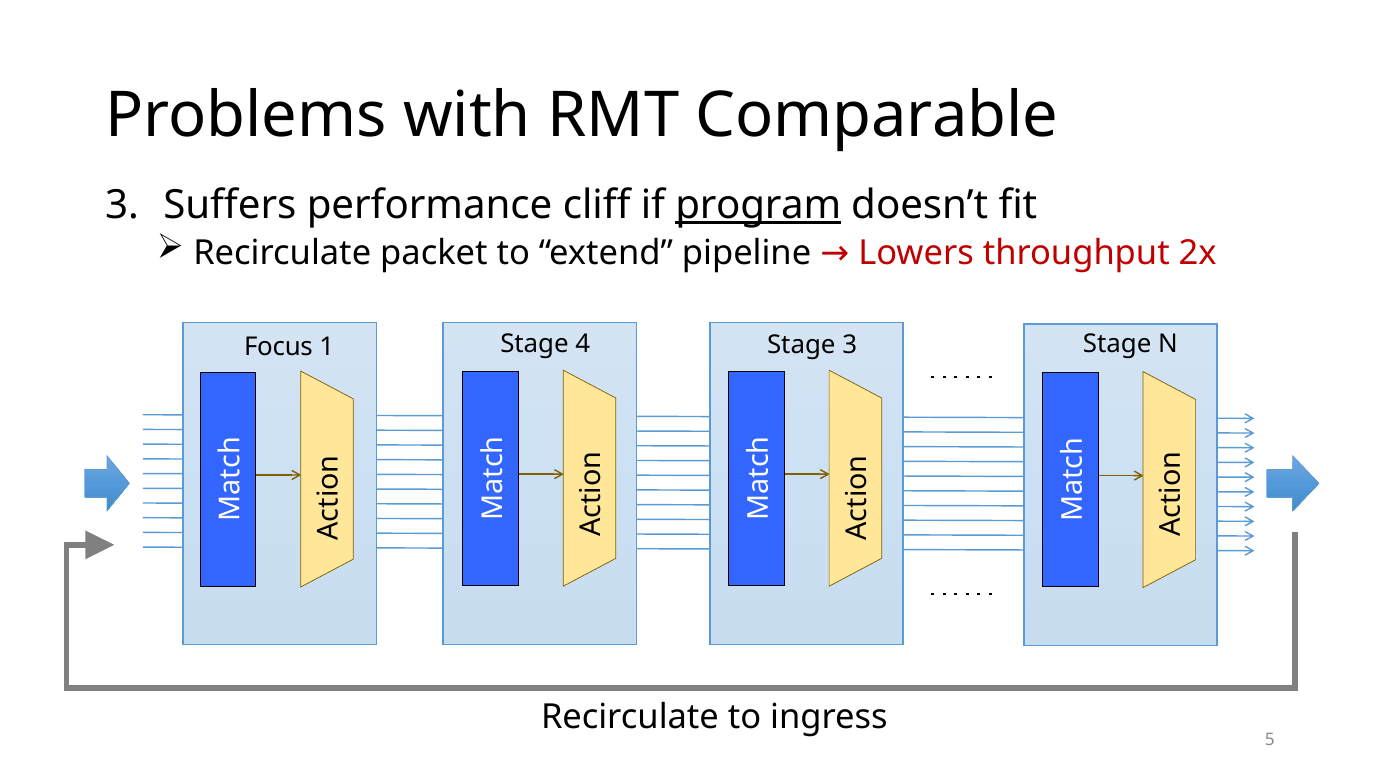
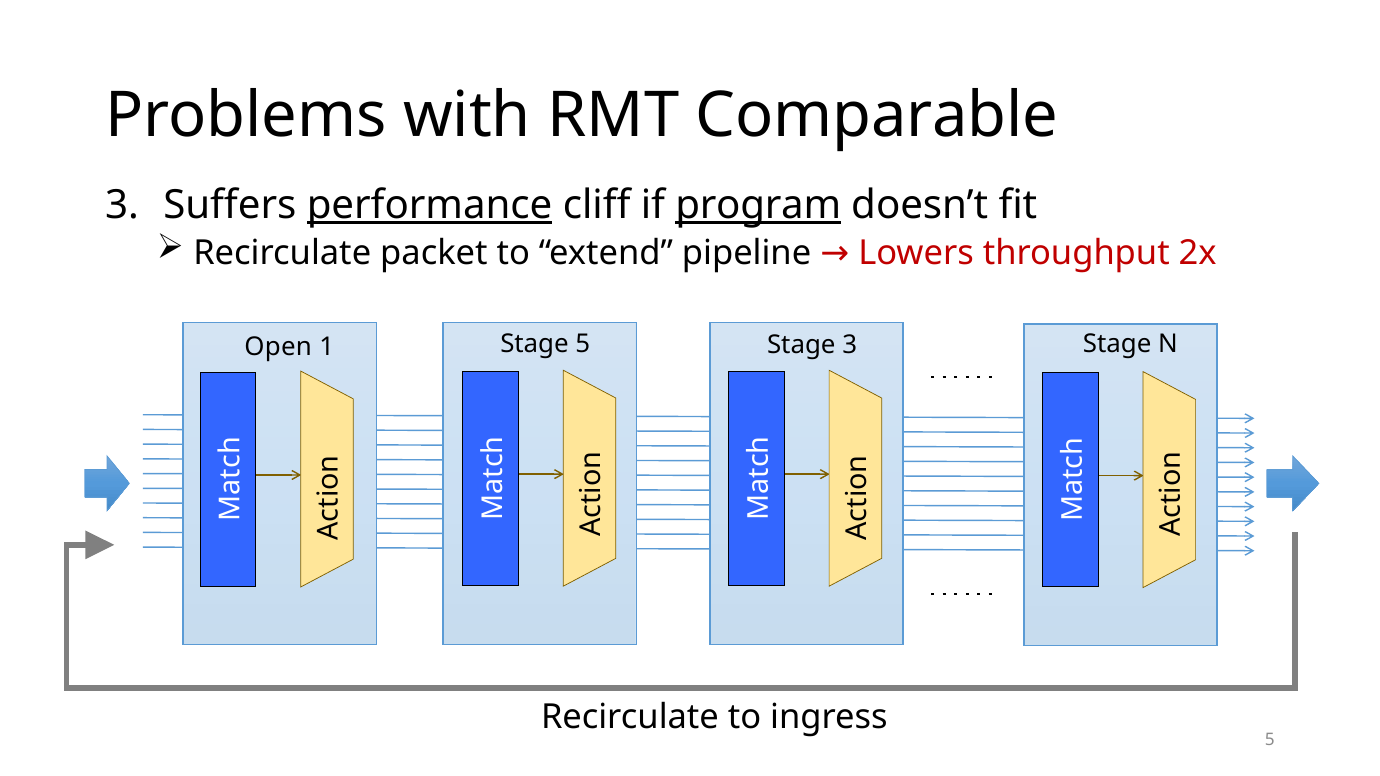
performance underline: none -> present
Focus: Focus -> Open
Stage 4: 4 -> 5
